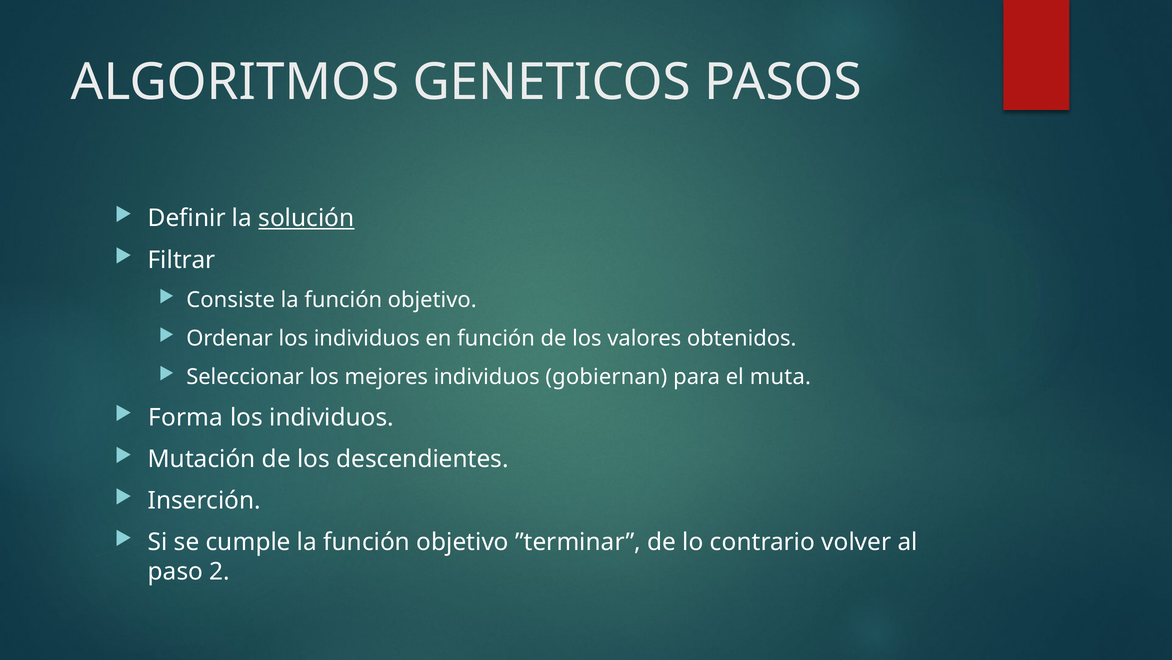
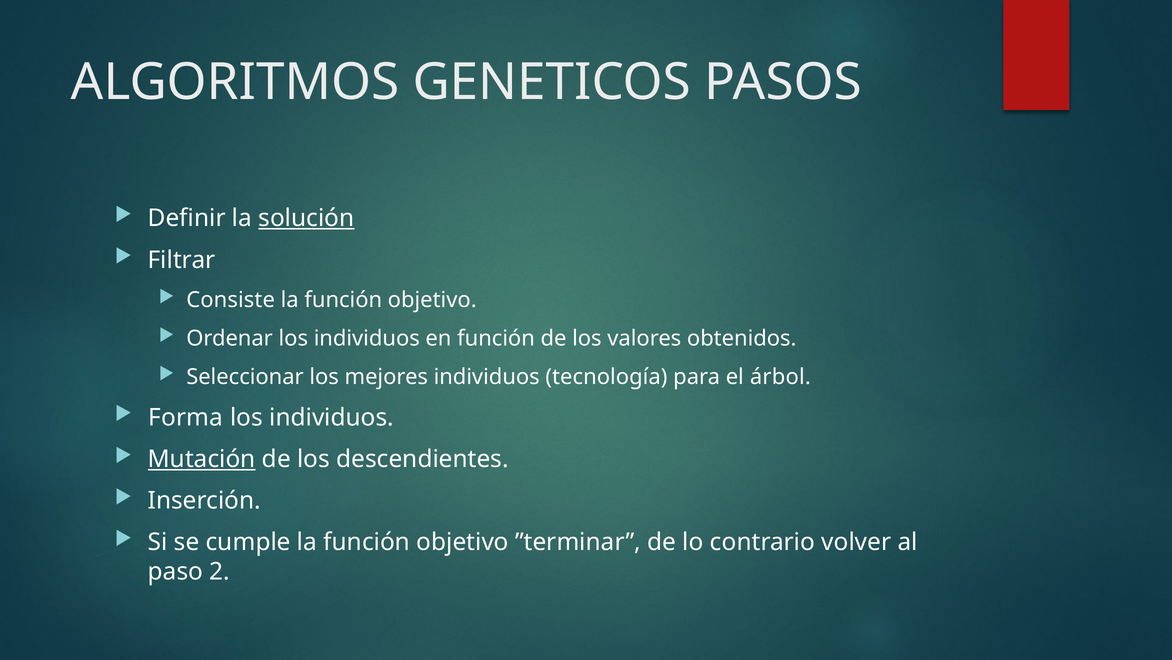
gobiernan: gobiernan -> tecnología
muta: muta -> árbol
Mutación underline: none -> present
